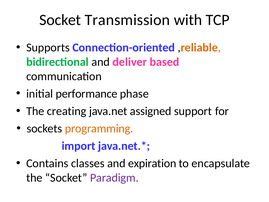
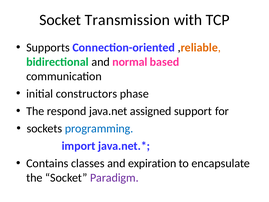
deliver: deliver -> normal
performance: performance -> constructors
creating: creating -> respond
programming colour: orange -> blue
